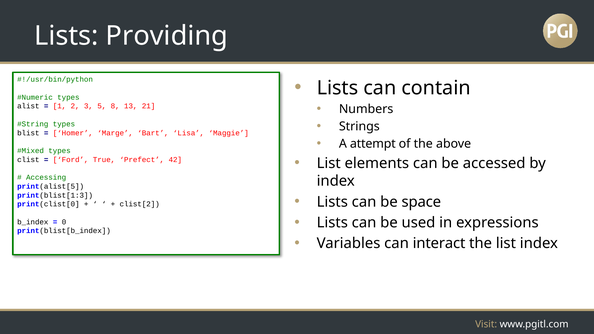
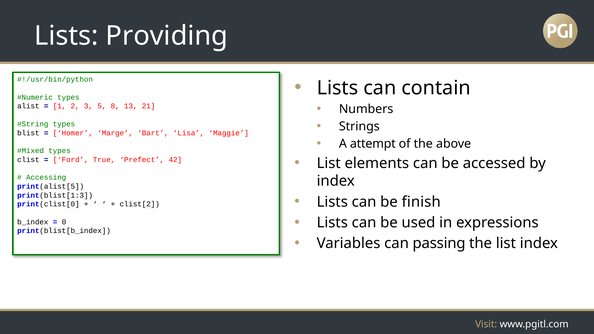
space: space -> finish
interact: interact -> passing
